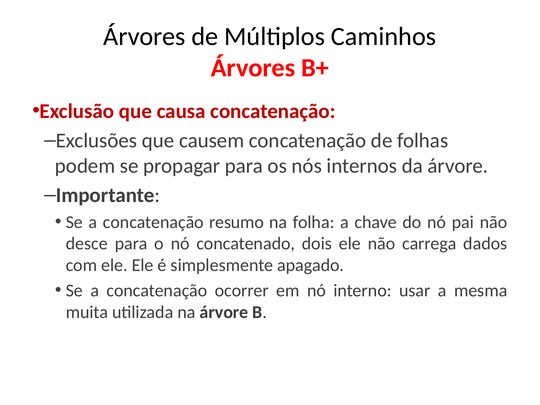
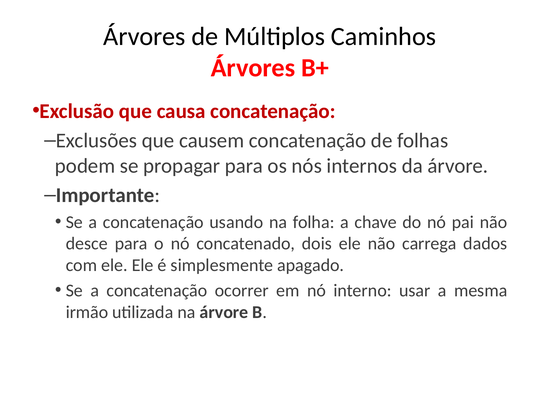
resumo: resumo -> usando
muita: muita -> irmão
